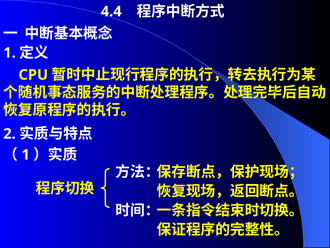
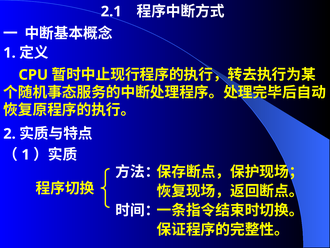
4.4: 4.4 -> 2.1
